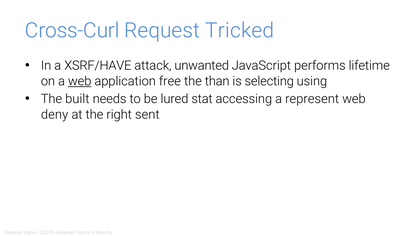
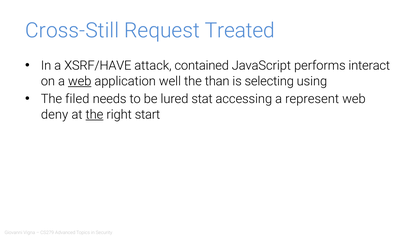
Cross-Curl: Cross-Curl -> Cross-Still
Tricked: Tricked -> Treated
unwanted: unwanted -> contained
lifetime: lifetime -> interact
free: free -> well
built: built -> filed
the at (94, 114) underline: none -> present
sent: sent -> start
